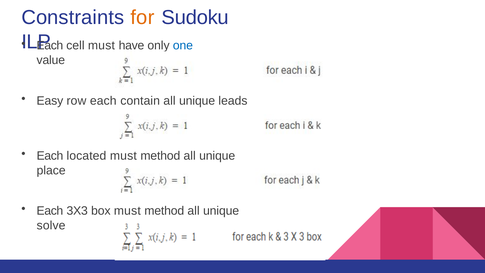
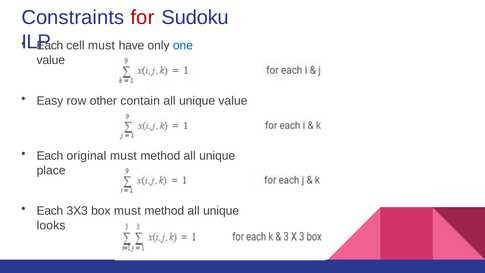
for colour: orange -> red
row each: each -> other
unique leads: leads -> value
located: located -> original
solve: solve -> looks
